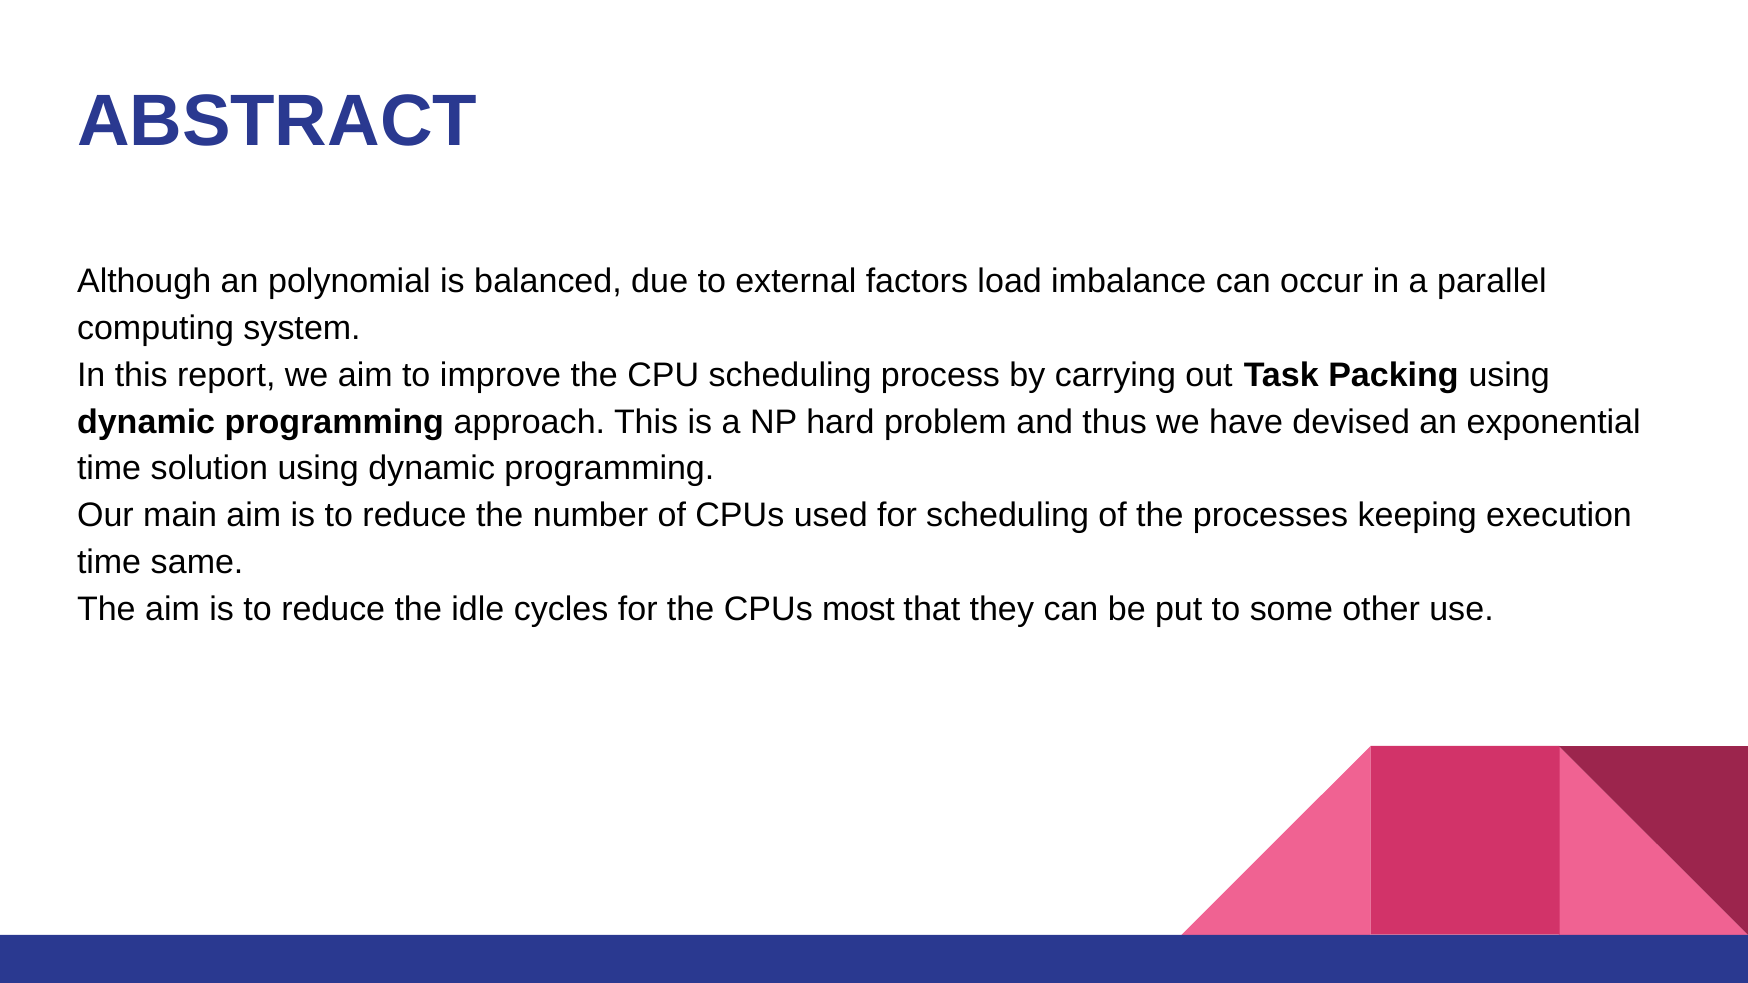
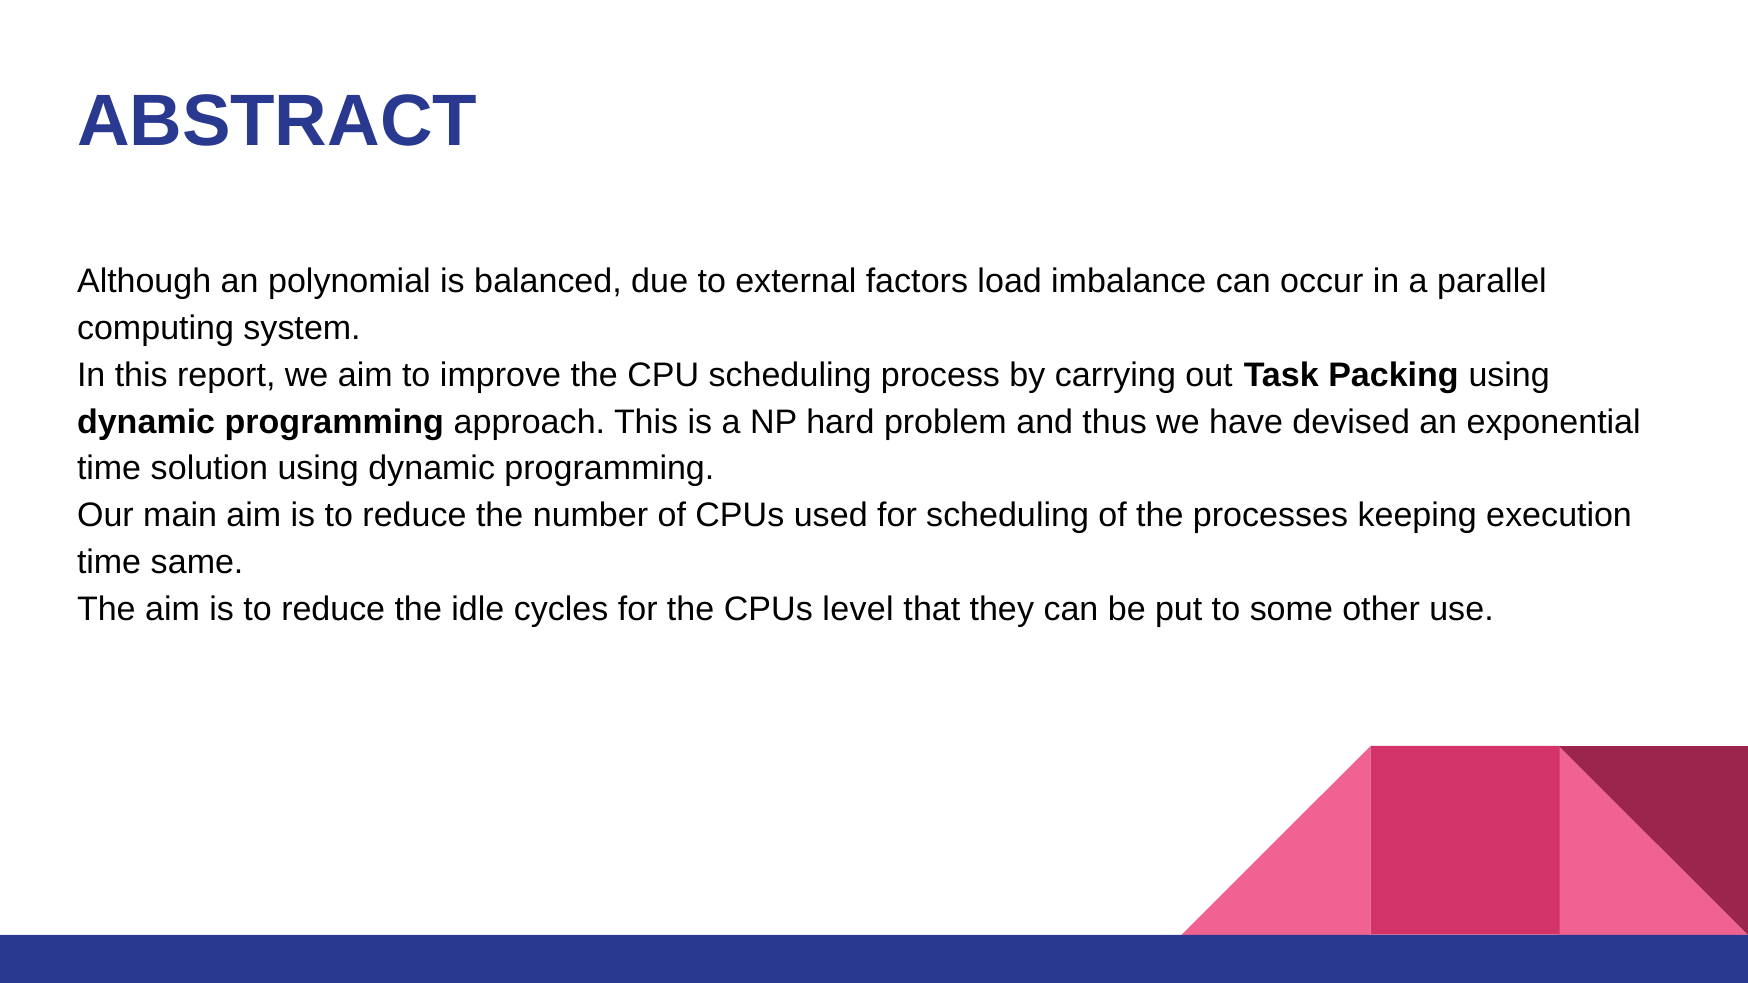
most: most -> level
